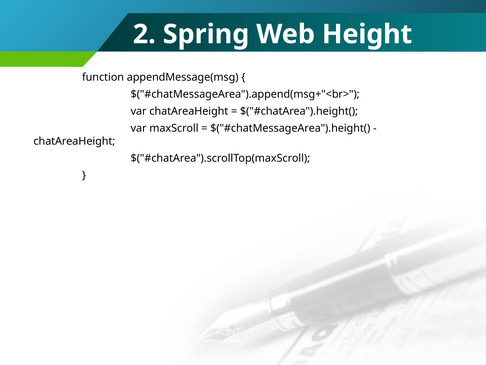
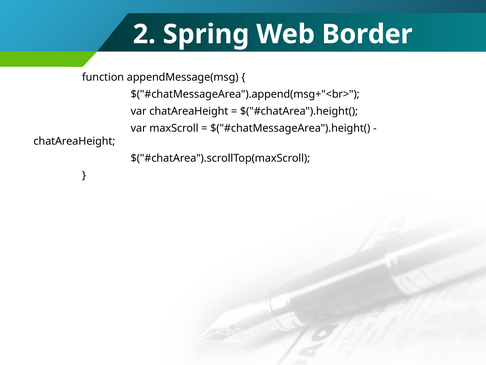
Height: Height -> Border
